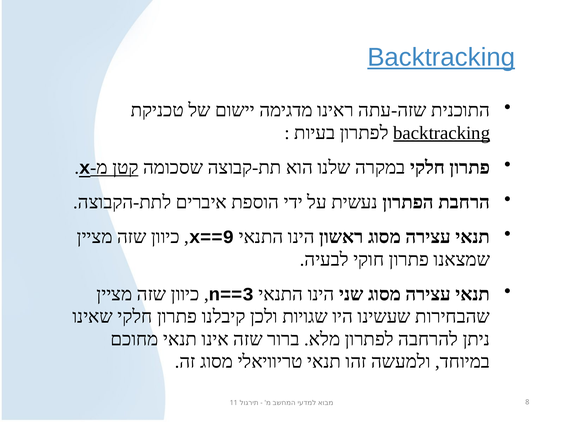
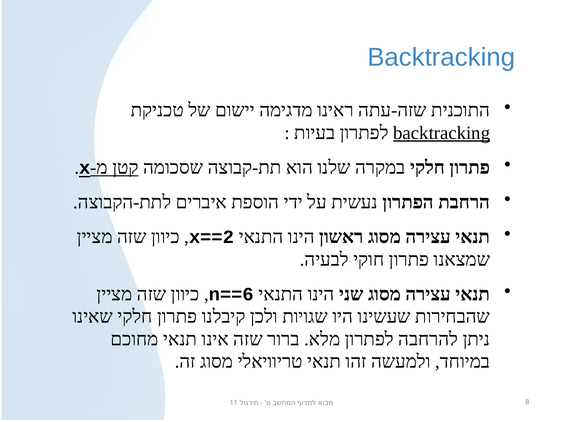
Backtracking at (441, 57) underline: present -> none
x==9: x==9 -> x==2
n==3: n==3 -> n==6
